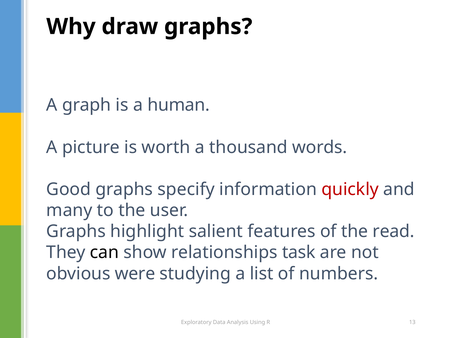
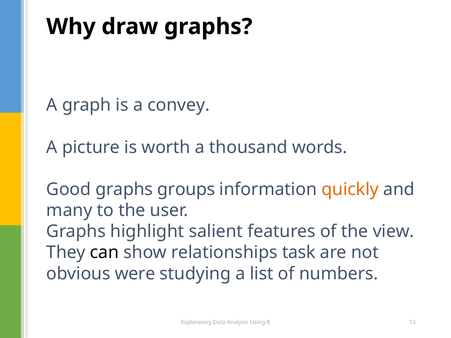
human: human -> convey
specify: specify -> groups
quickly colour: red -> orange
read: read -> view
